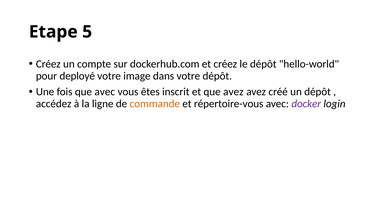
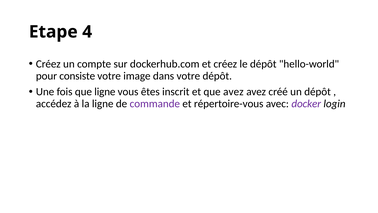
5: 5 -> 4
deployé: deployé -> consiste
que avec: avec -> ligne
commande colour: orange -> purple
